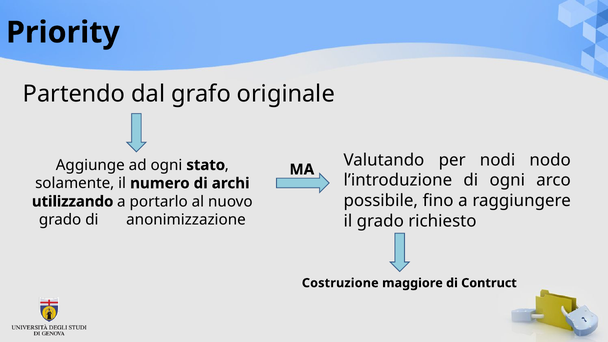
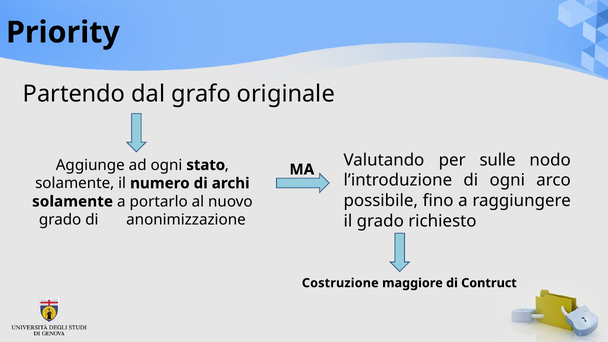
nodi: nodi -> sulle
utilizzando at (73, 202): utilizzando -> solamente
